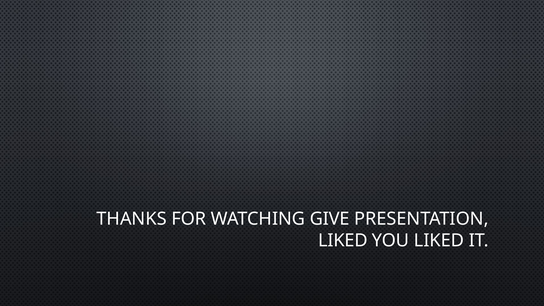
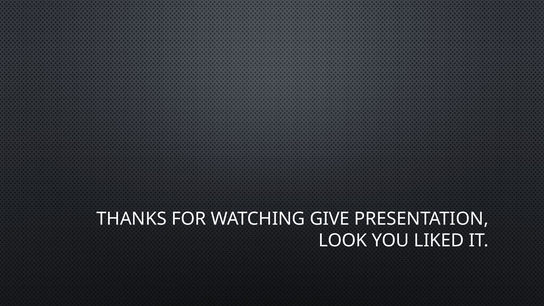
LIKED at (343, 241): LIKED -> LOOK
